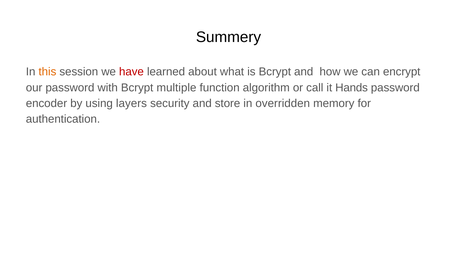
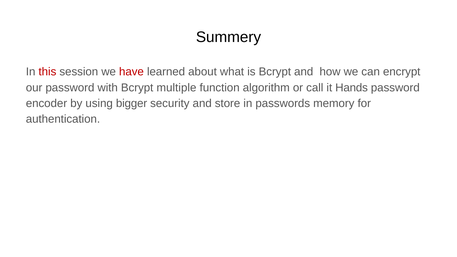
this colour: orange -> red
layers: layers -> bigger
overridden: overridden -> passwords
